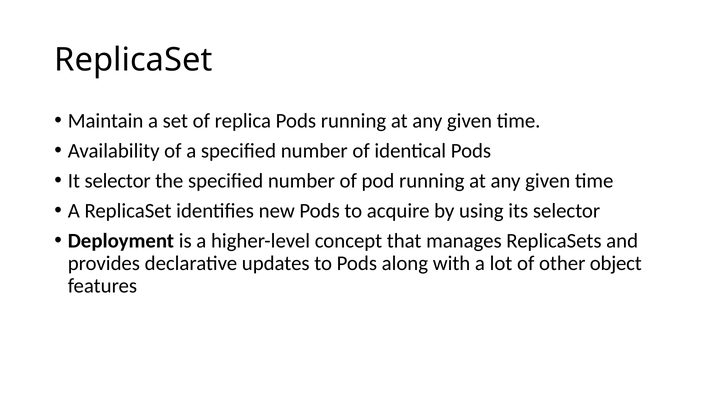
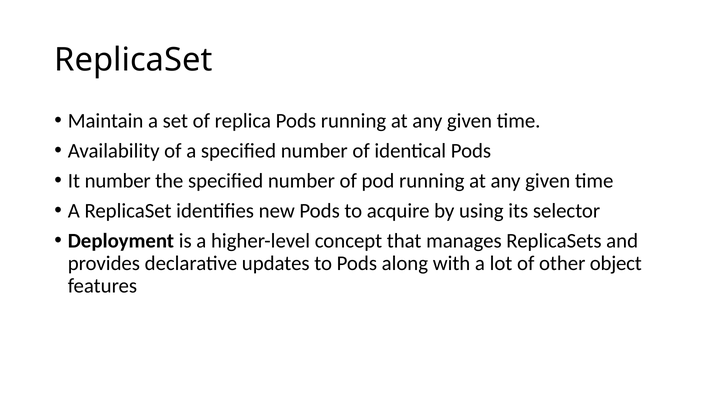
It selector: selector -> number
